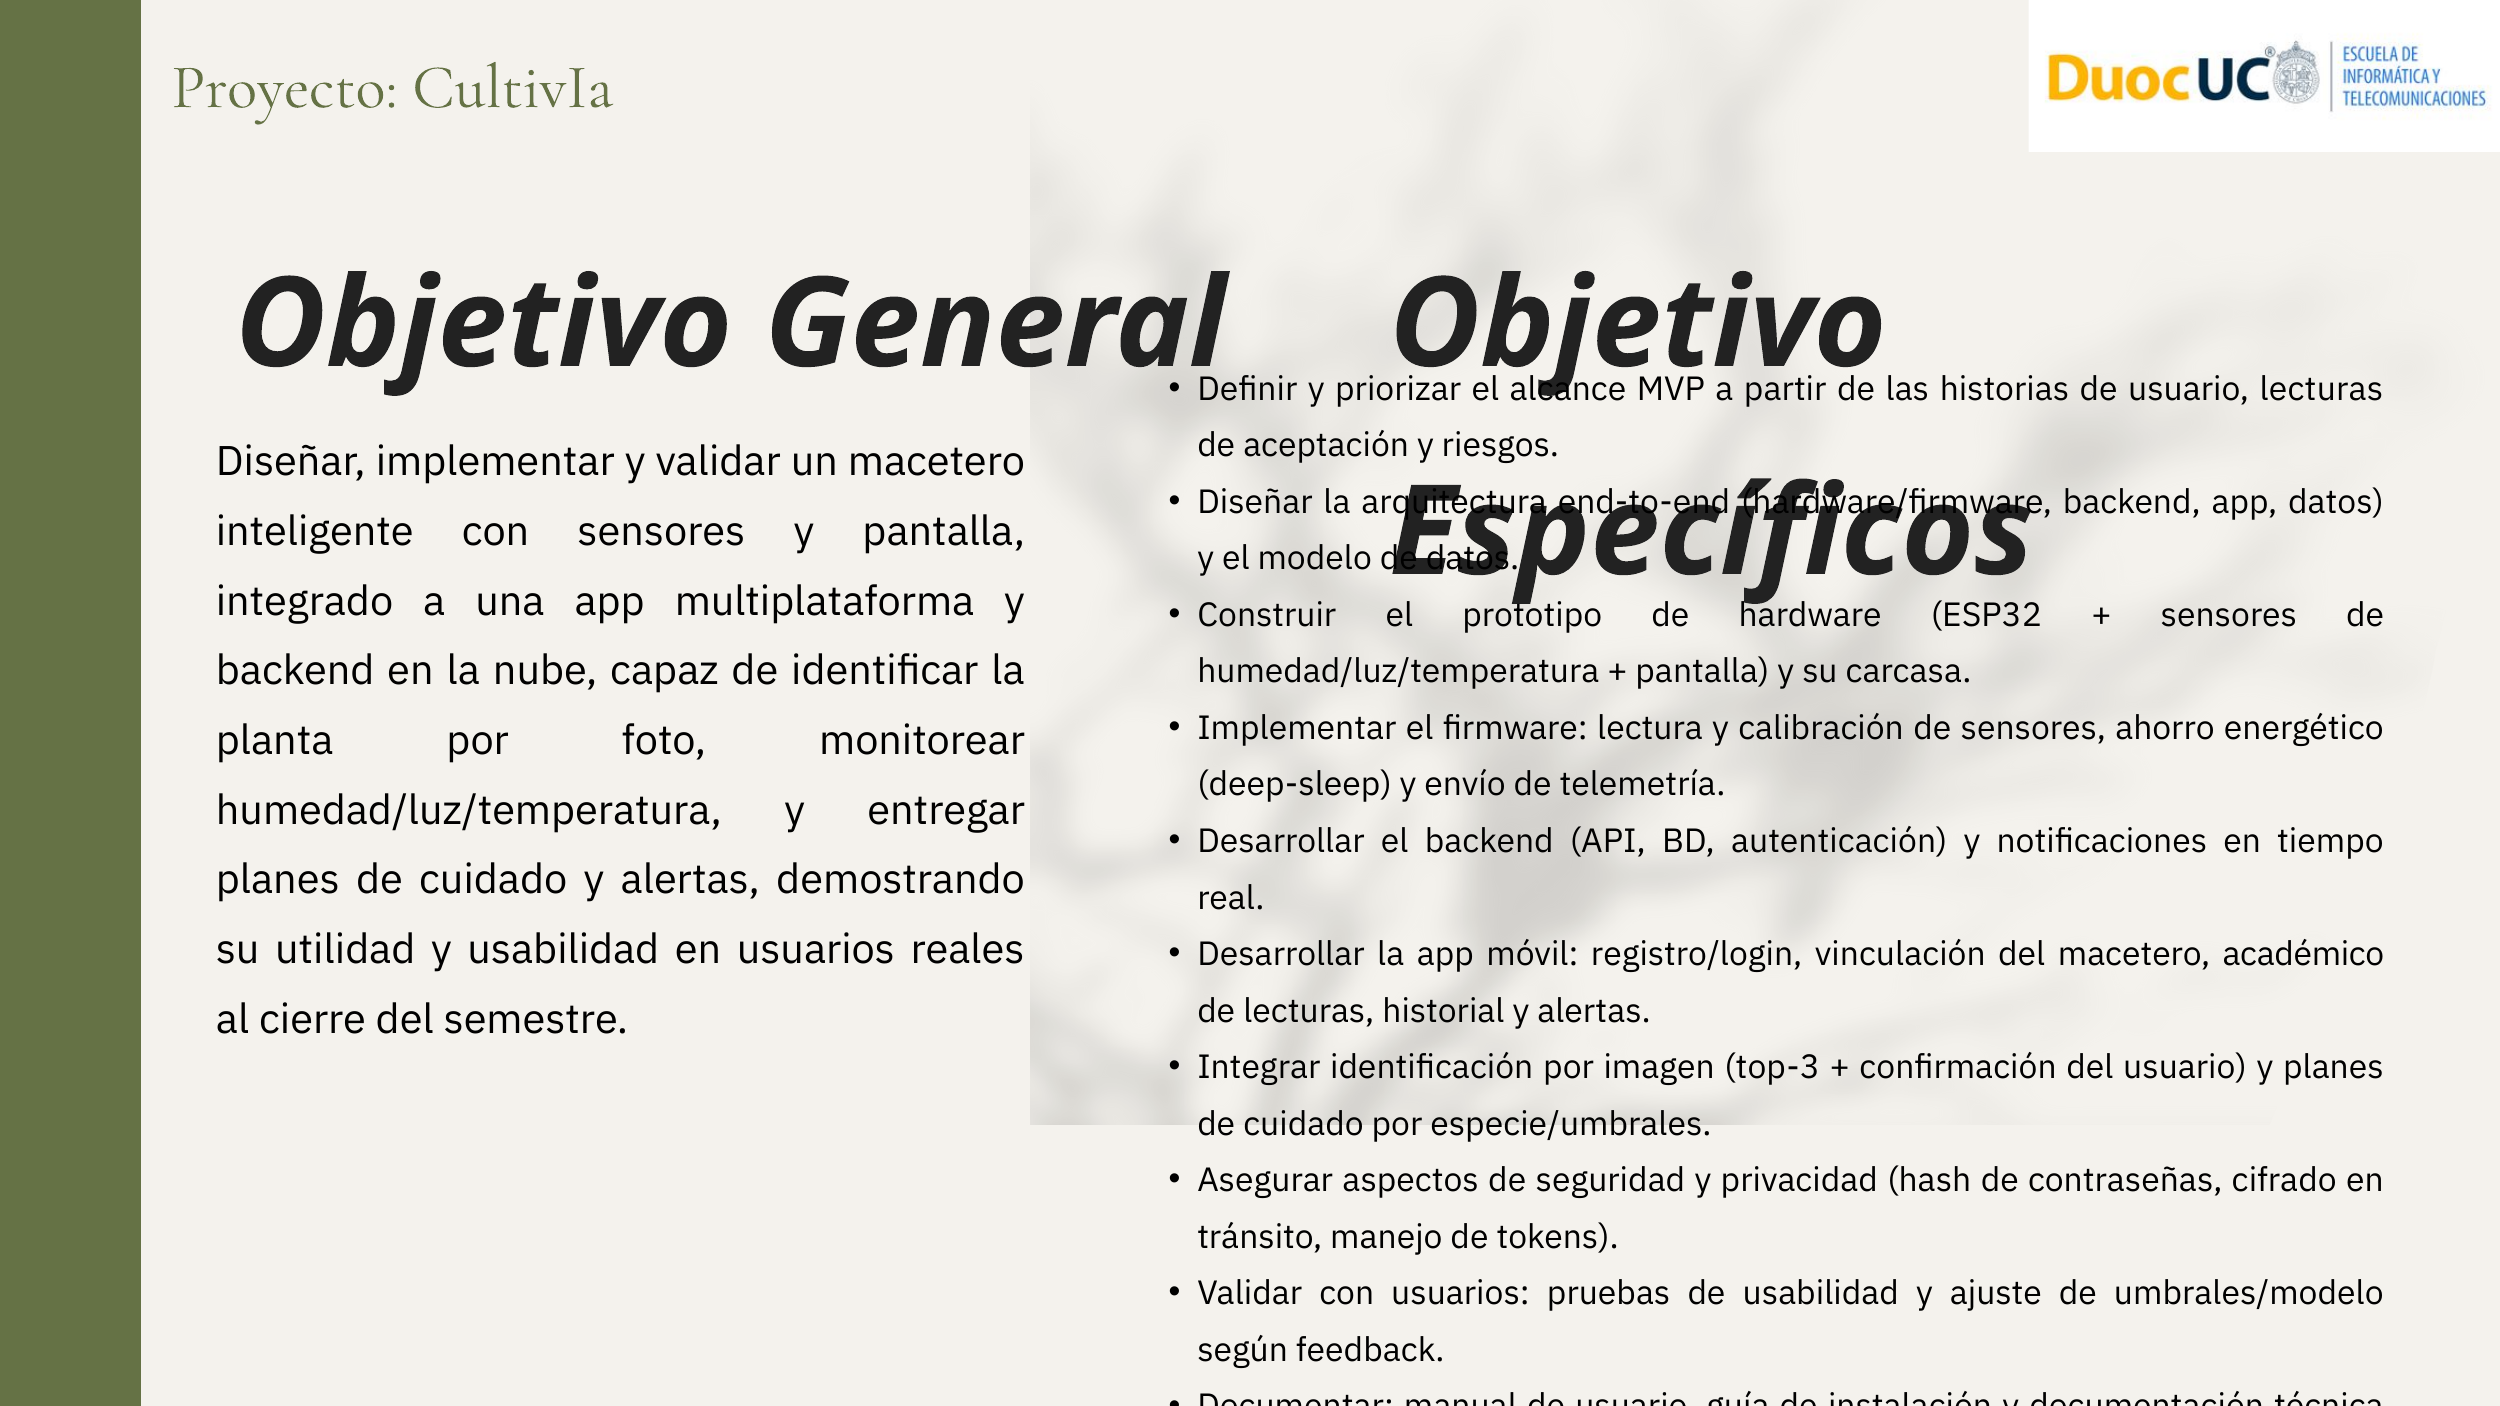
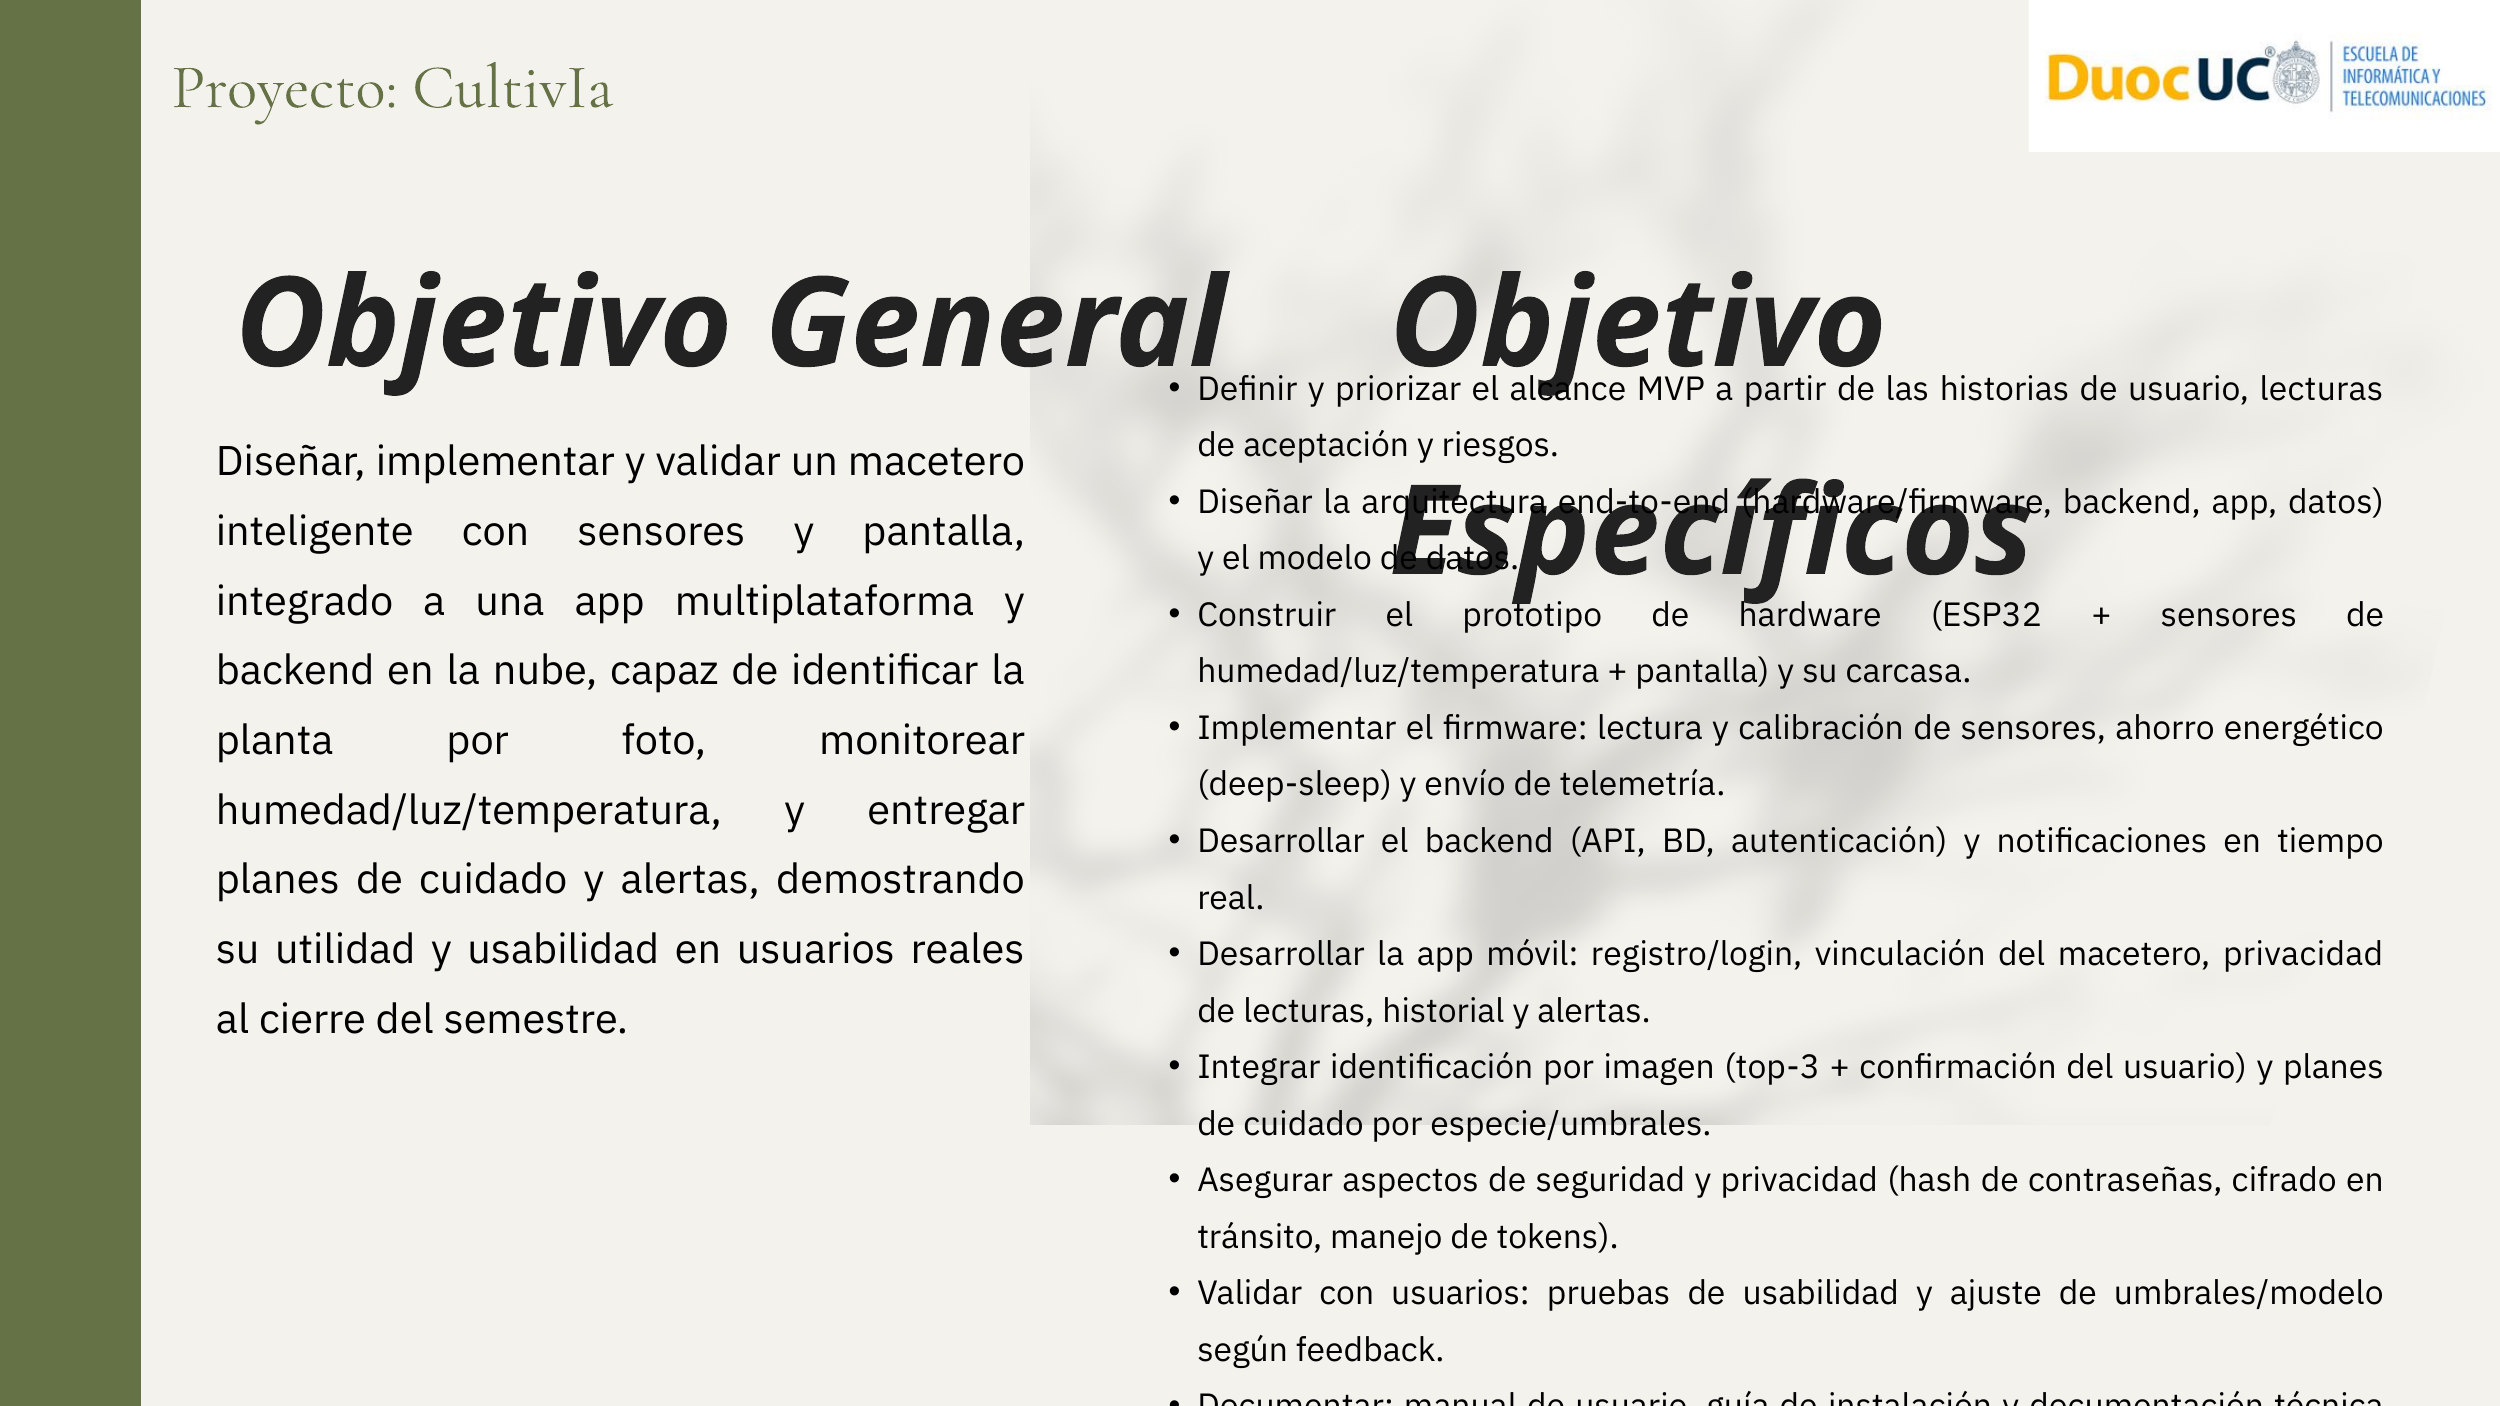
macetero académico: académico -> privacidad
